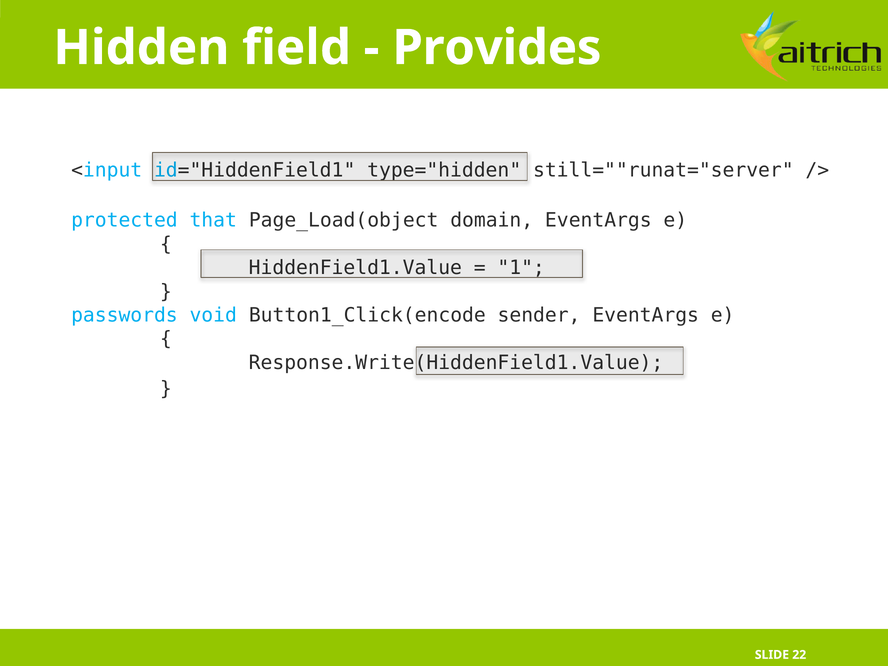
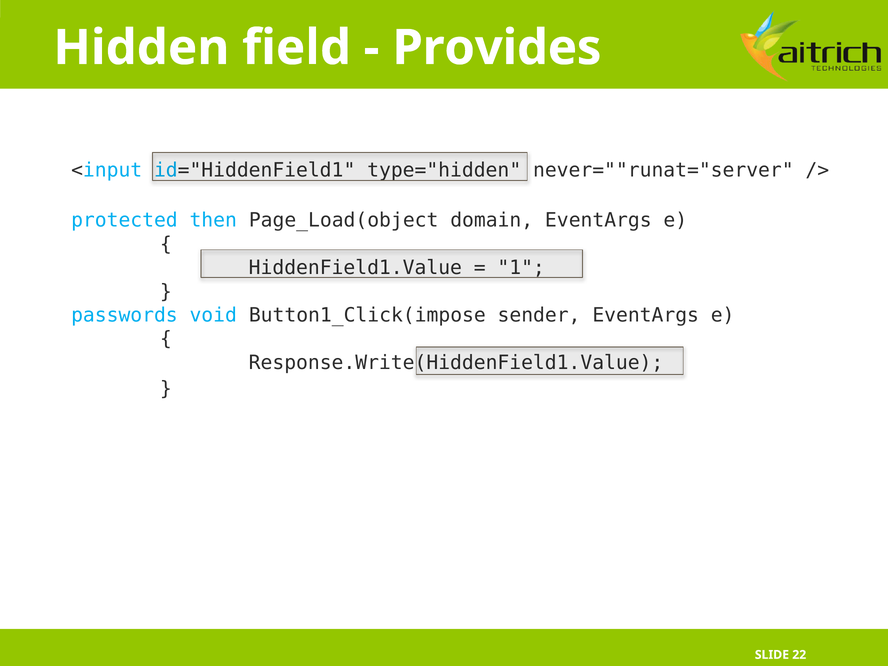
still=""runat="server: still=""runat="server -> never=""runat="server
that: that -> then
Button1_Click(encode: Button1_Click(encode -> Button1_Click(impose
